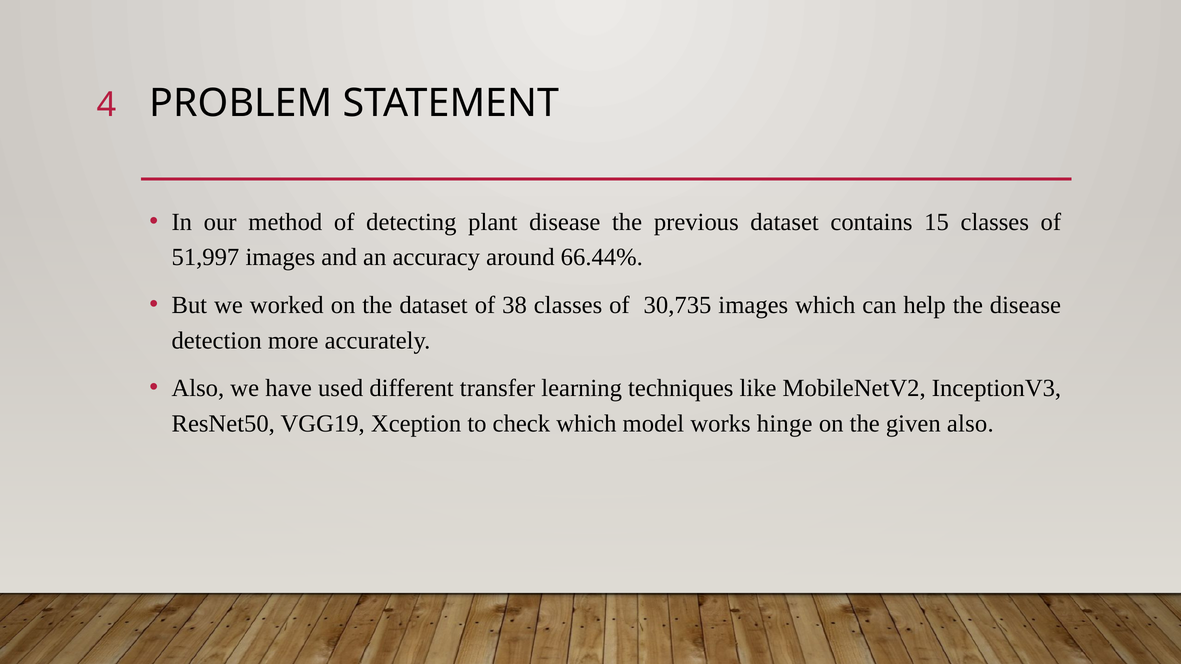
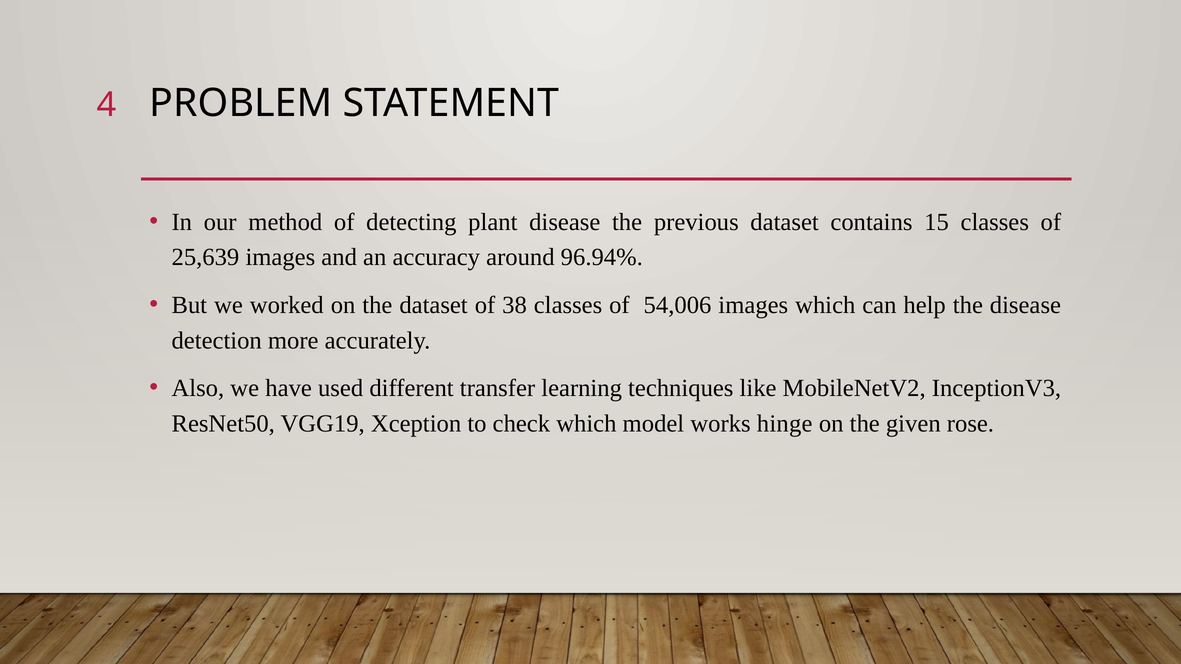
51,997: 51,997 -> 25,639
66.44%: 66.44% -> 96.94%
30,735: 30,735 -> 54,006
given also: also -> rose
